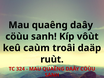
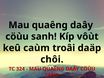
ruùt: ruùt -> chôi
